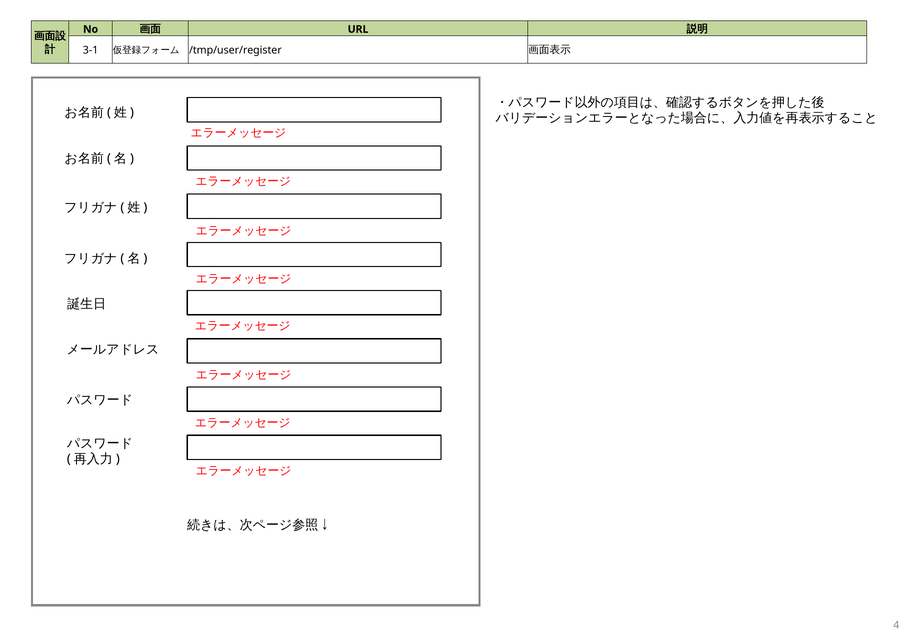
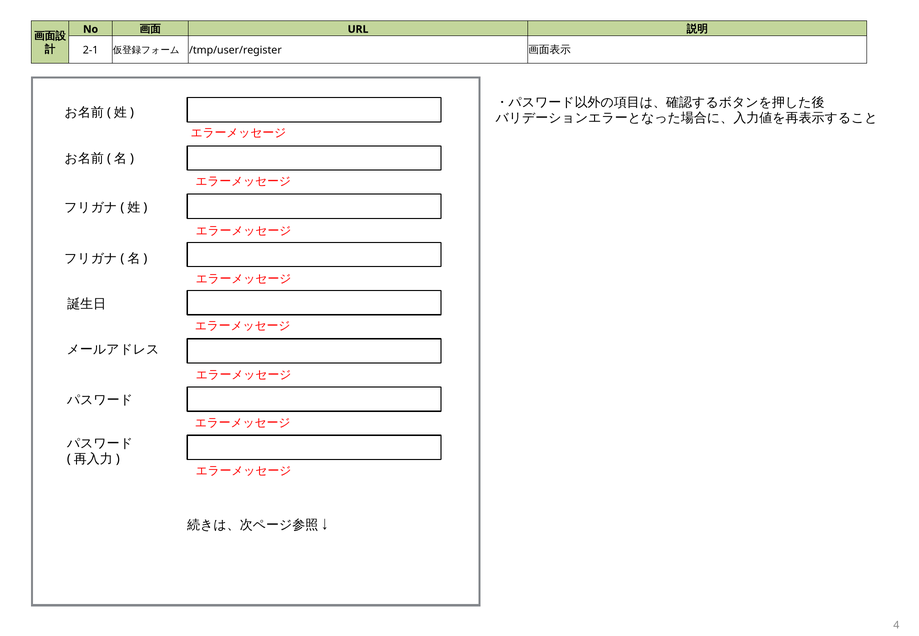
3-1: 3-1 -> 2-1
